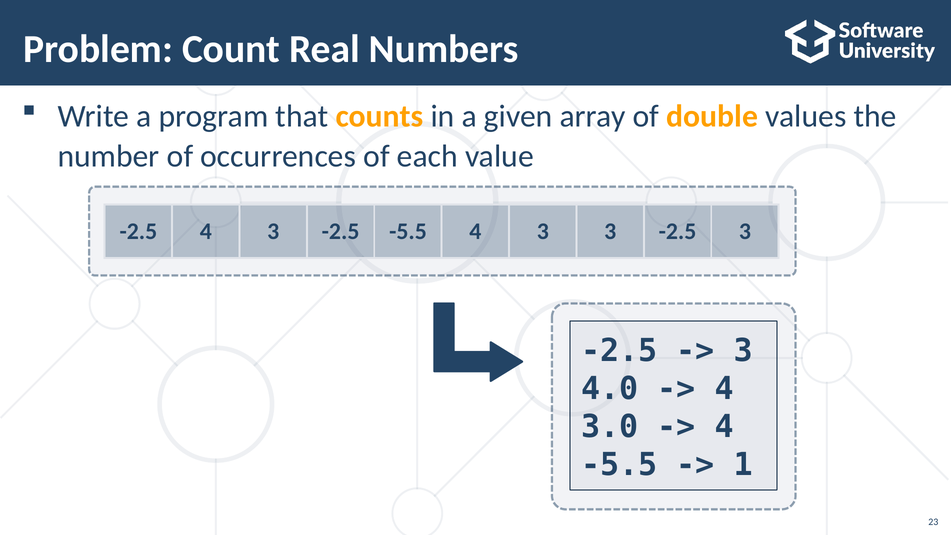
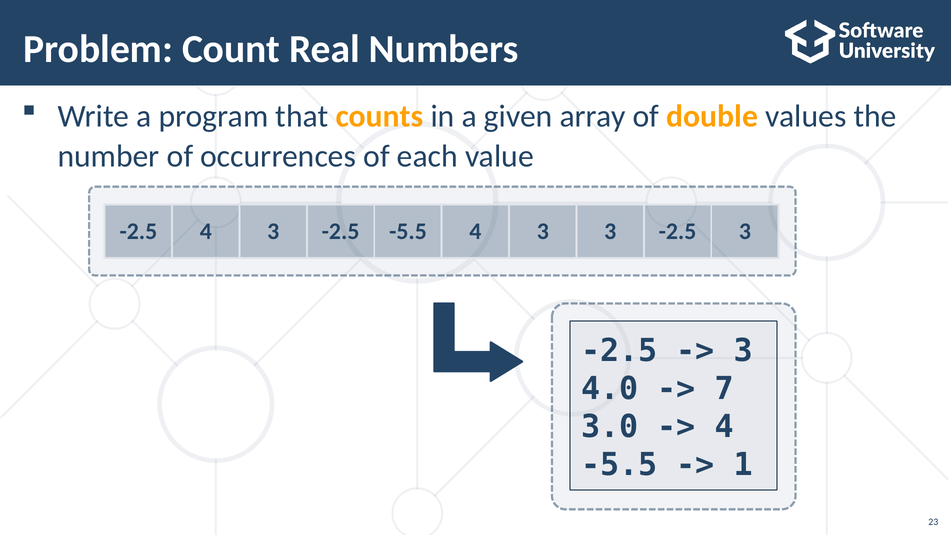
4 at (724, 389): 4 -> 7
